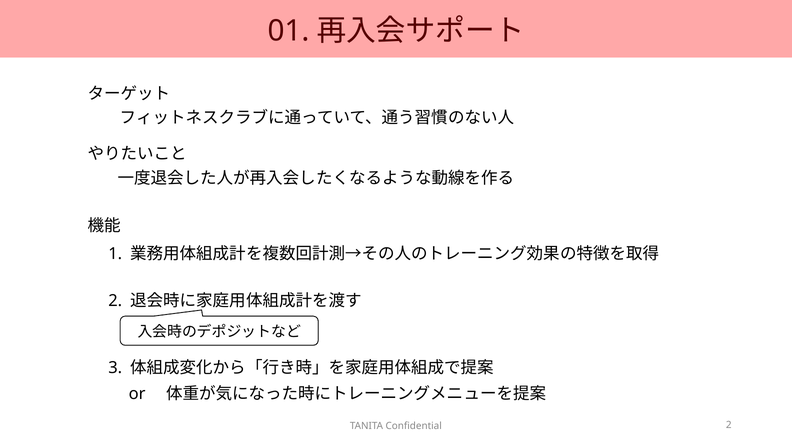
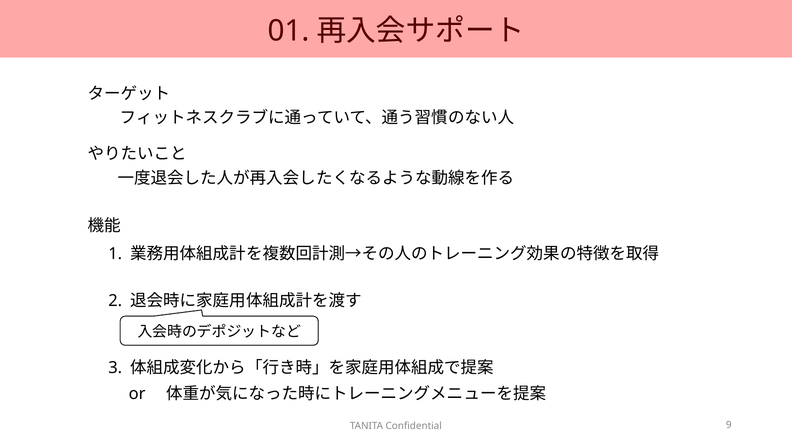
Confidential 2: 2 -> 9
